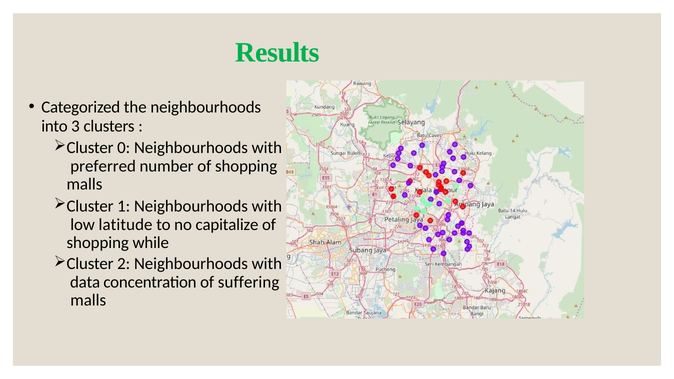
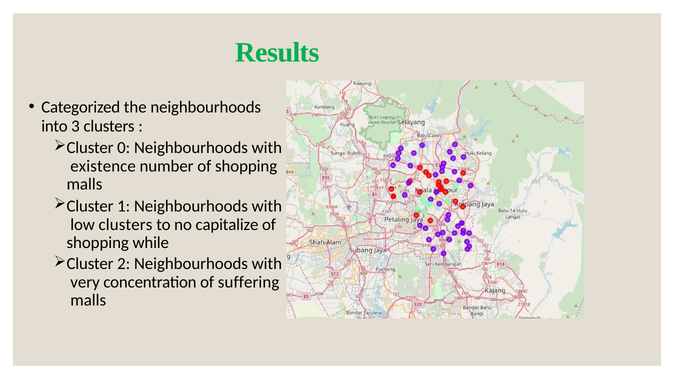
preferred: preferred -> existence
low latitude: latitude -> clusters
data: data -> very
